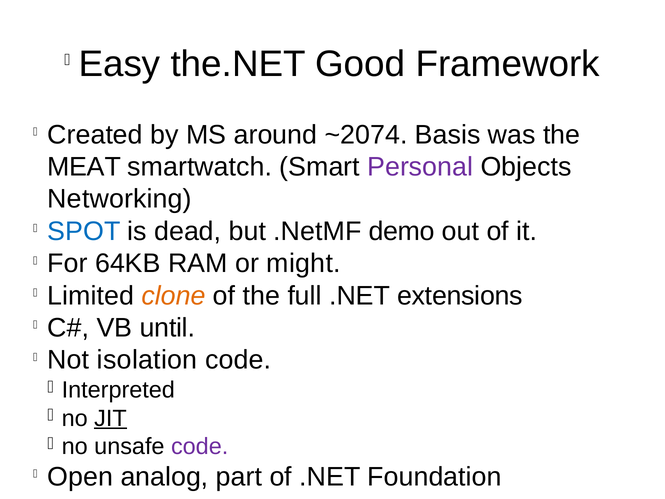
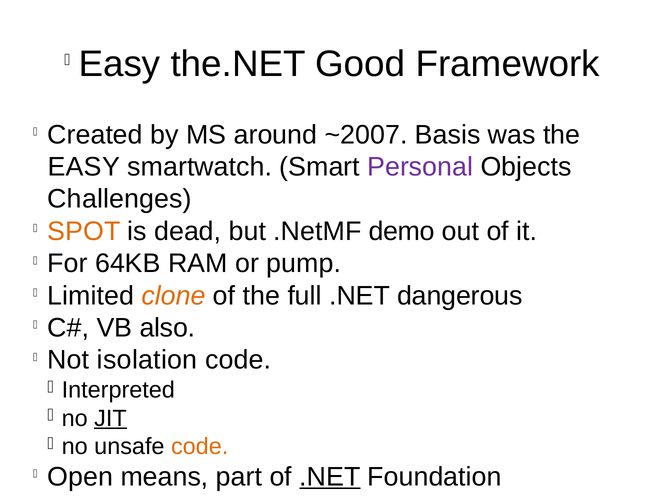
~2074: ~2074 -> ~2007
MEAT at (84, 167): MEAT -> EASY
Networking: Networking -> Challenges
SPOT colour: blue -> orange
might: might -> pump
extensions: extensions -> dangerous
until: until -> also
code at (200, 446) colour: purple -> orange
analog: analog -> means
.NET at (330, 477) underline: none -> present
